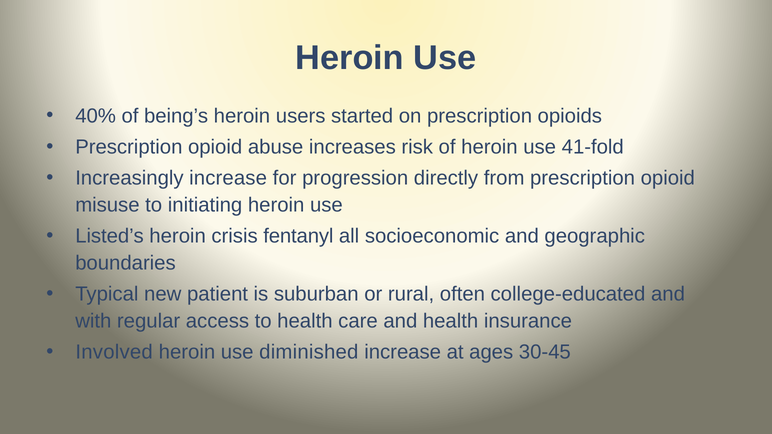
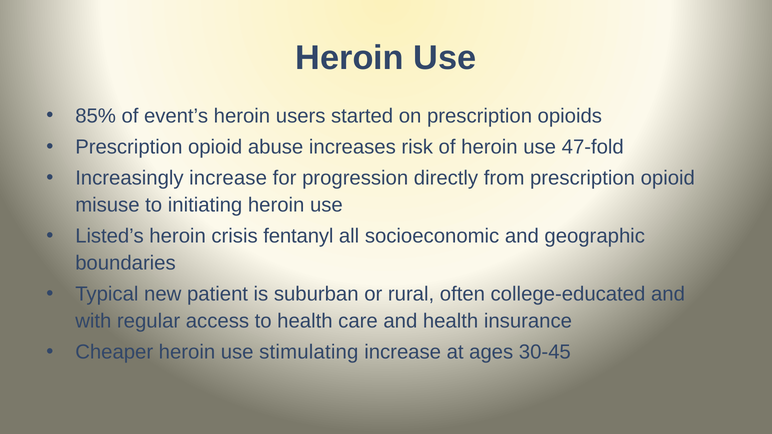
40%: 40% -> 85%
being’s: being’s -> event’s
41-fold: 41-fold -> 47-fold
Involved: Involved -> Cheaper
diminished: diminished -> stimulating
